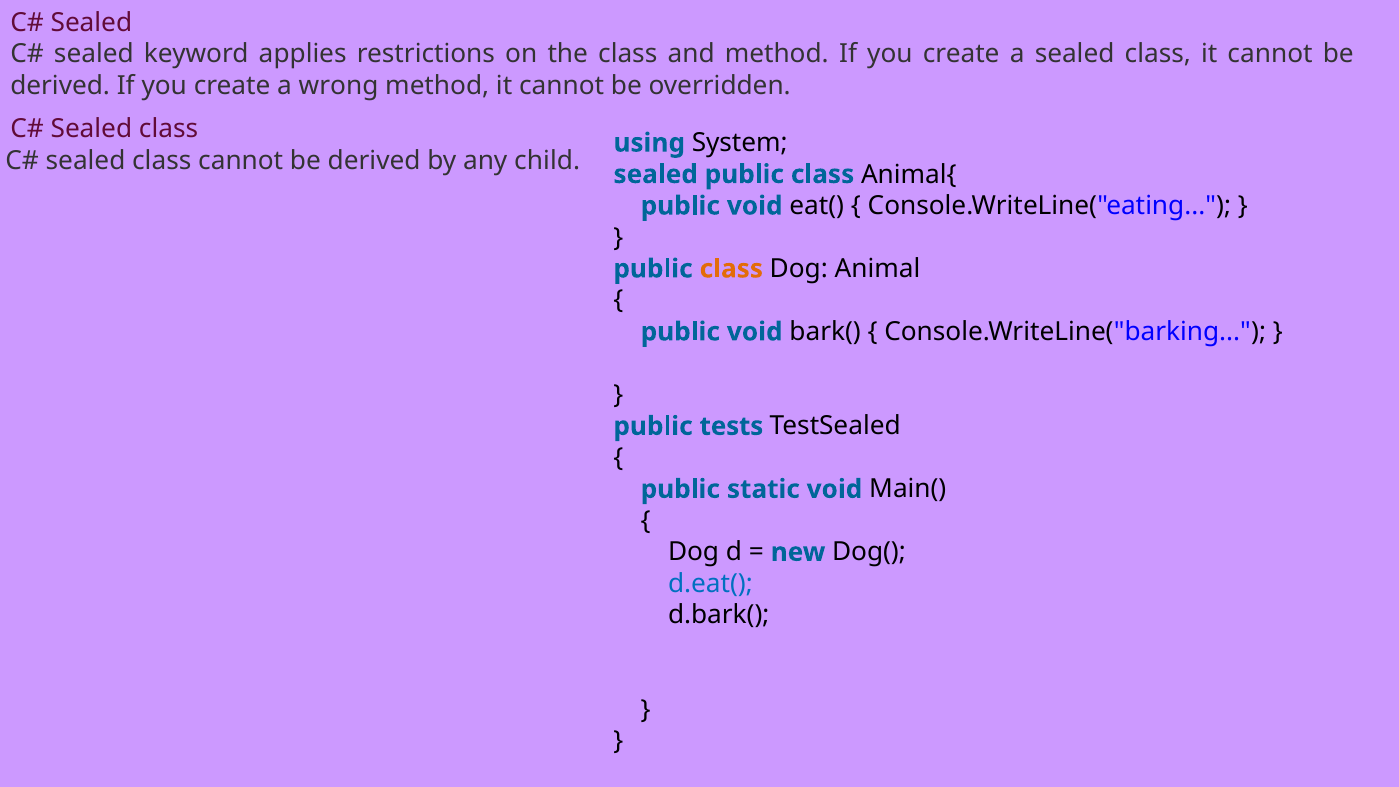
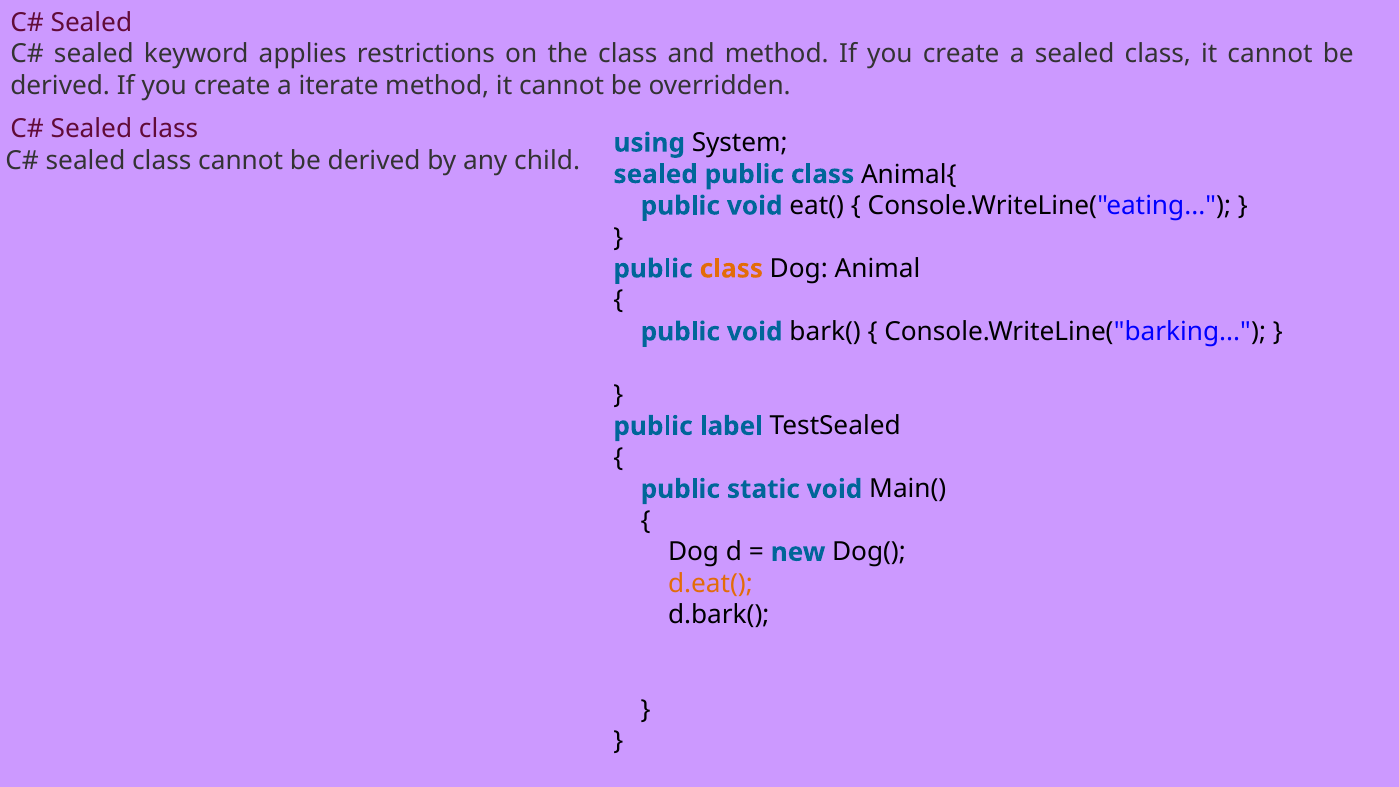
wrong: wrong -> iterate
tests: tests -> label
d.eat( colour: blue -> orange
